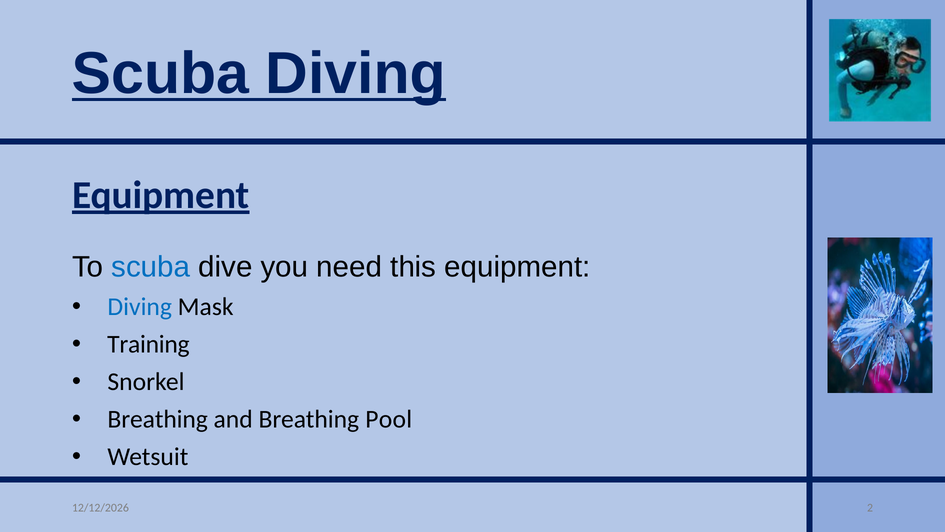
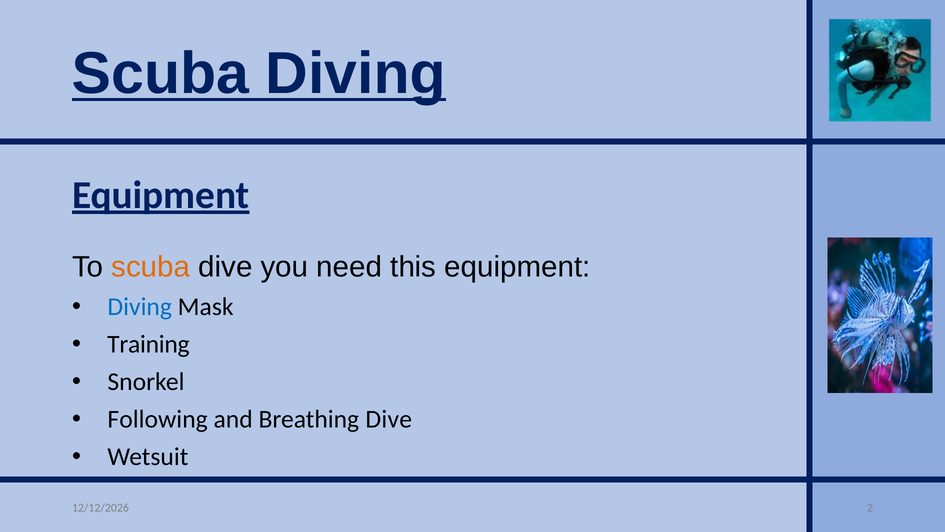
scuba at (151, 267) colour: blue -> orange
Breathing at (158, 419): Breathing -> Following
Breathing Pool: Pool -> Dive
